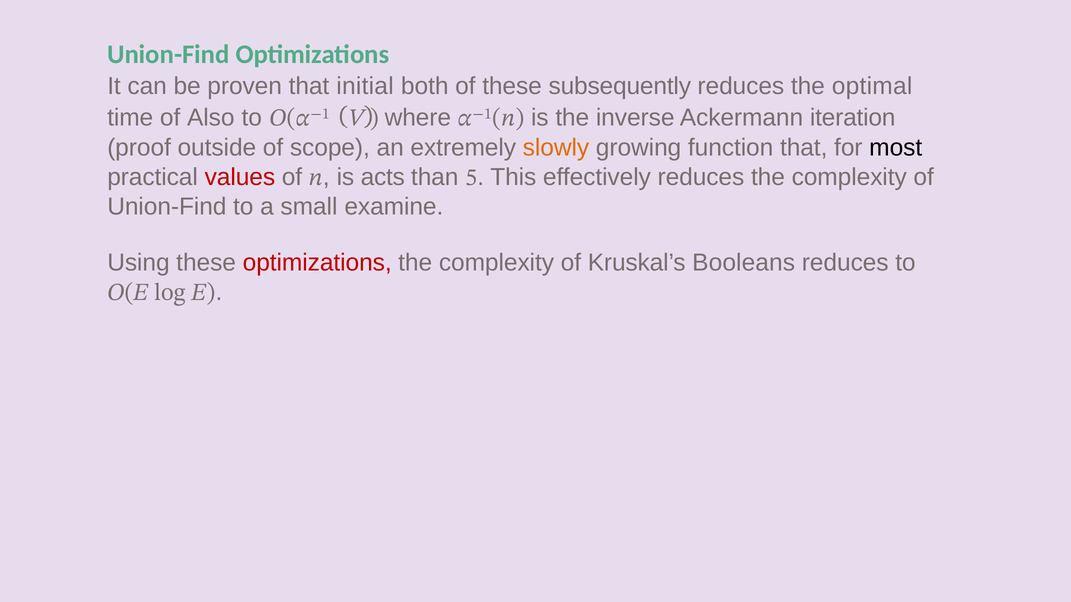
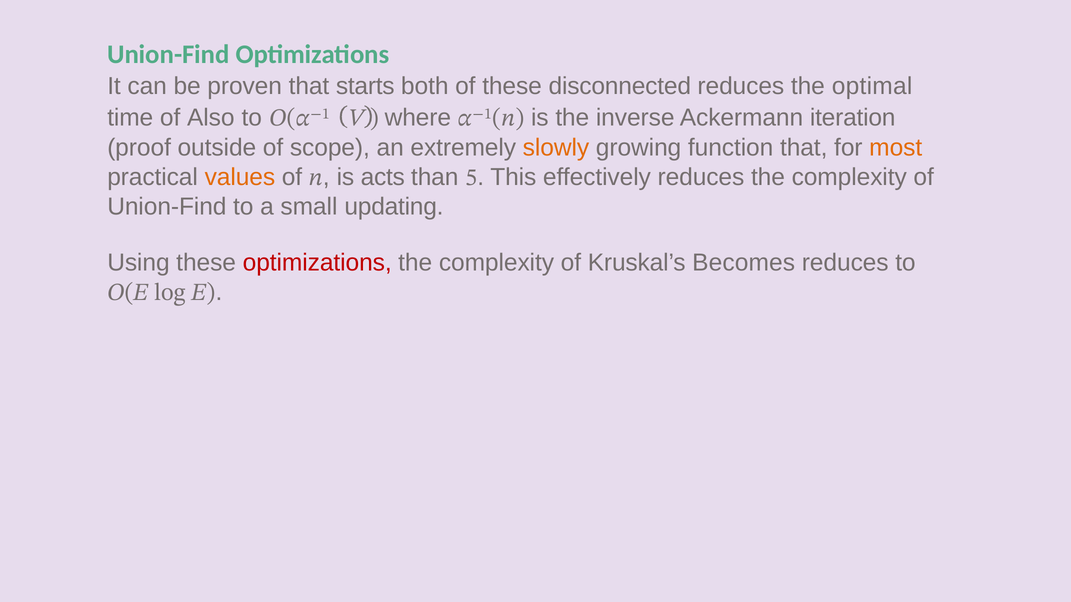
initial: initial -> starts
subsequently: subsequently -> disconnected
most colour: black -> orange
values colour: red -> orange
examine: examine -> updating
Booleans: Booleans -> Becomes
